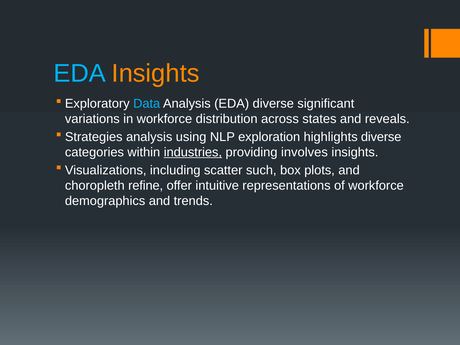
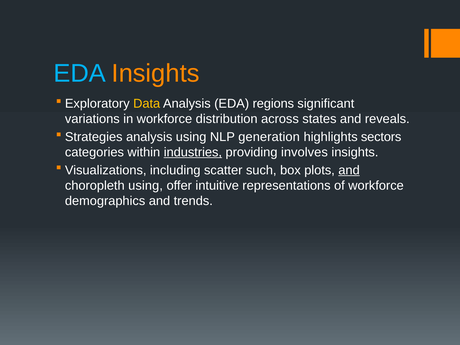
Data colour: light blue -> yellow
EDA diverse: diverse -> regions
exploration: exploration -> generation
highlights diverse: diverse -> sectors
and at (349, 170) underline: none -> present
choropleth refine: refine -> using
